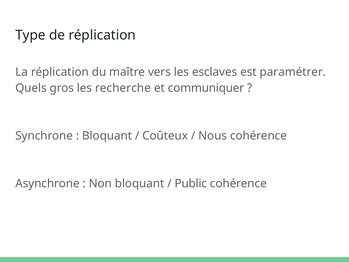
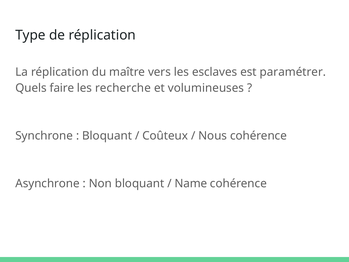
gros: gros -> faire
communiquer: communiquer -> volumineuses
Public: Public -> Name
